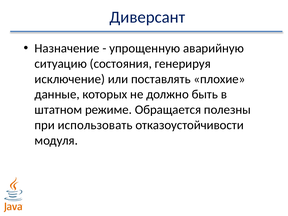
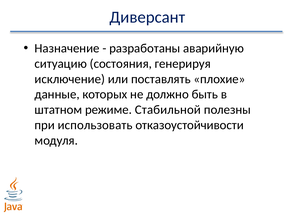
упрощенную: упрощенную -> разработаны
Обращается: Обращается -> Стабильной
